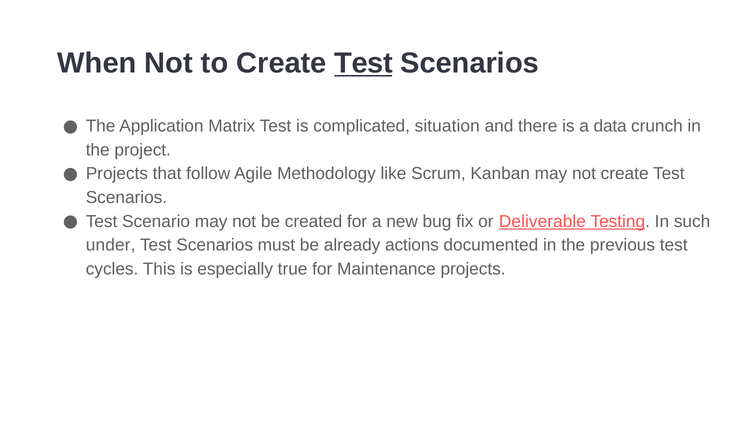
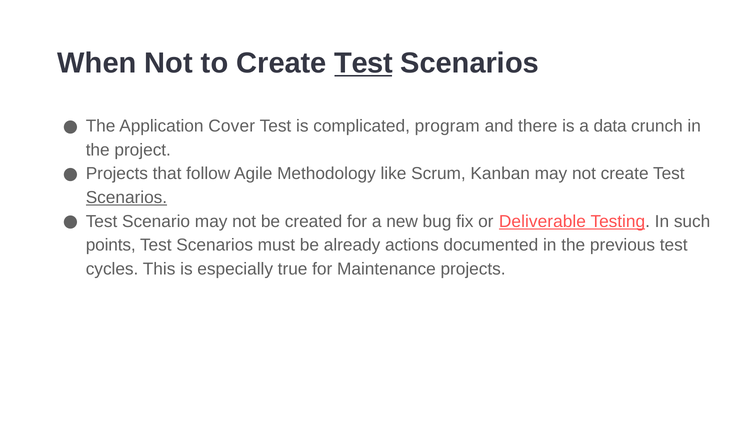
Matrix: Matrix -> Cover
situation: situation -> program
Scenarios at (126, 198) underline: none -> present
under: under -> points
